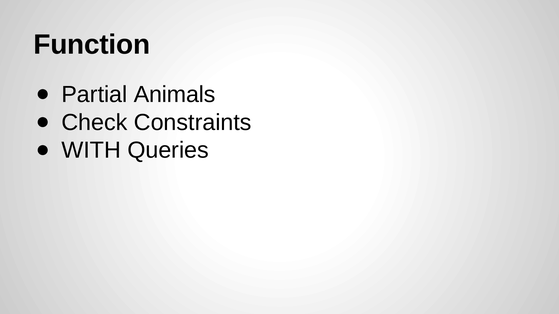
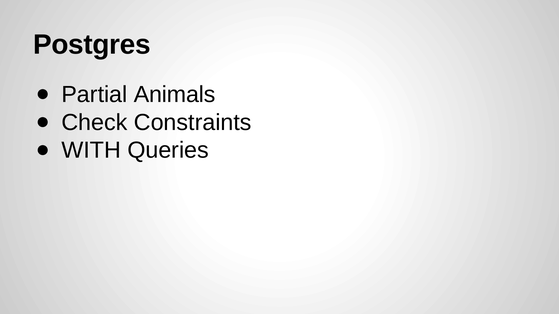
Function: Function -> Postgres
